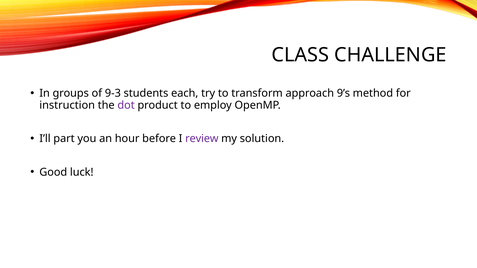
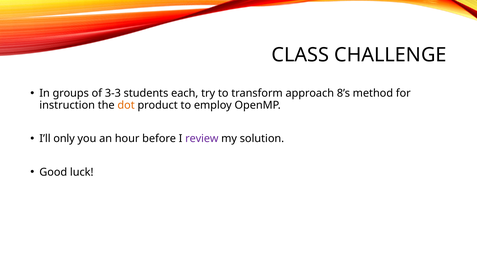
9-3: 9-3 -> 3-3
9’s: 9’s -> 8’s
dot colour: purple -> orange
part: part -> only
